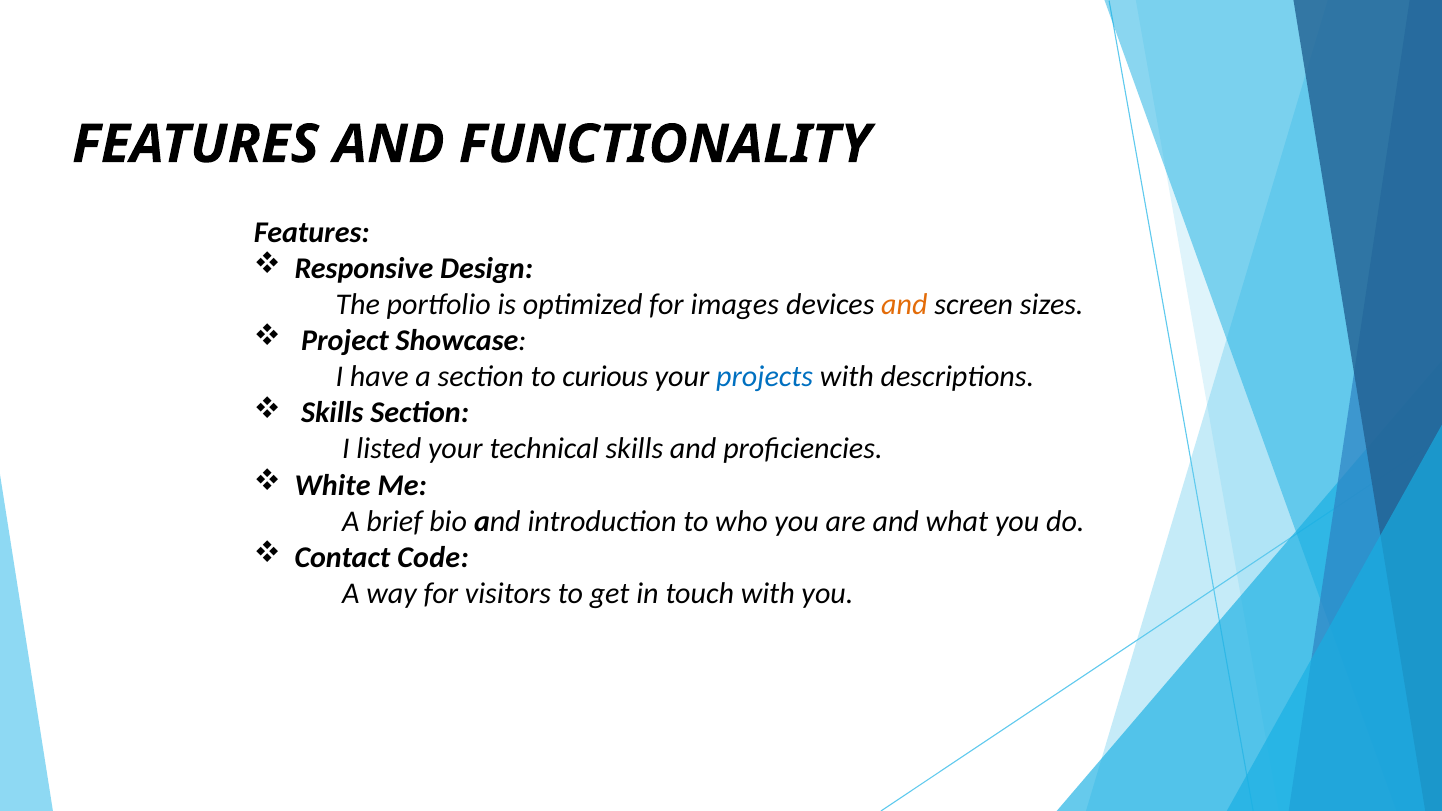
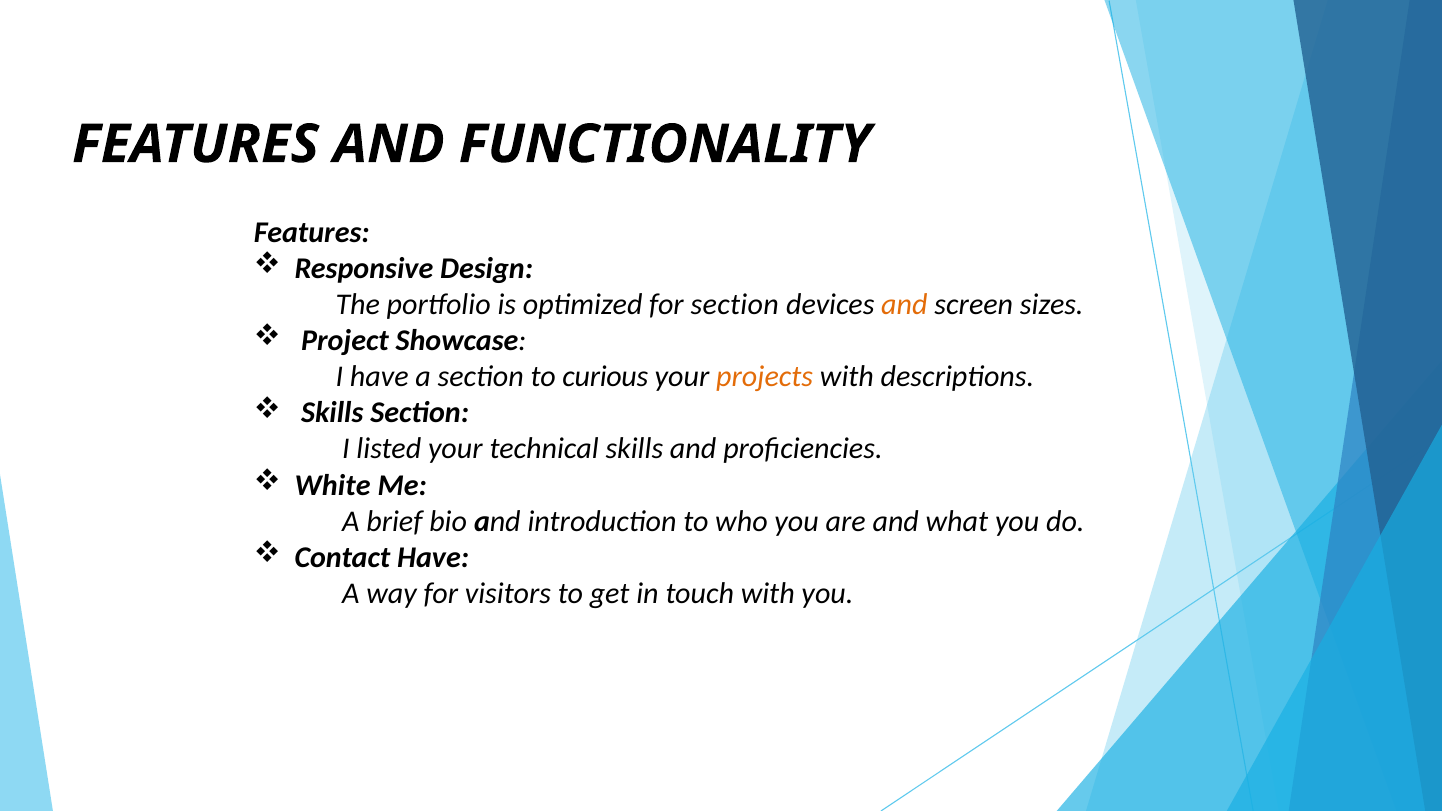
for images: images -> section
projects colour: blue -> orange
Contact Code: Code -> Have
